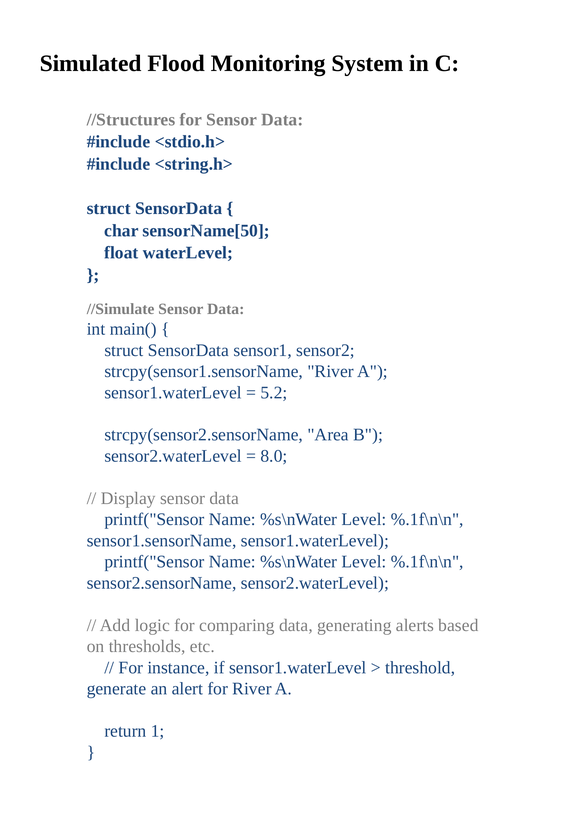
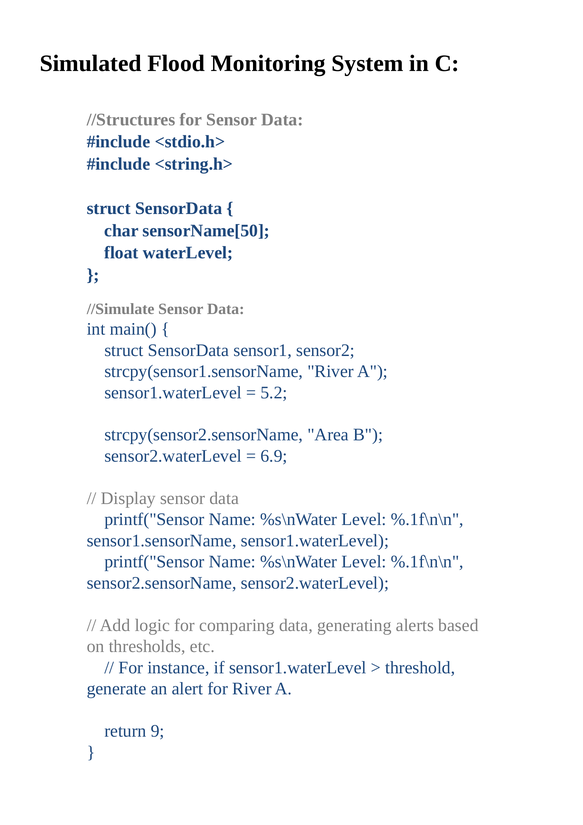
8.0: 8.0 -> 6.9
1: 1 -> 9
